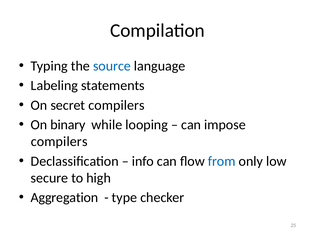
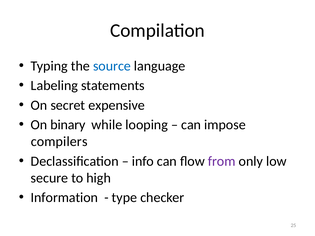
secret compilers: compilers -> expensive
from colour: blue -> purple
Aggregation: Aggregation -> Information
